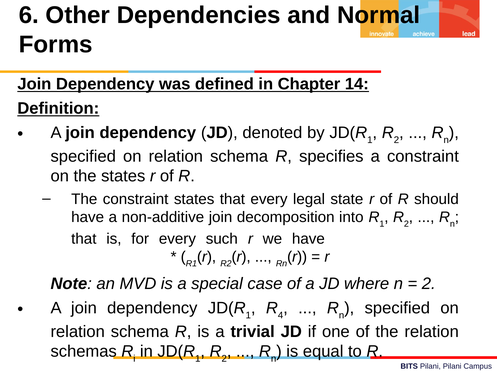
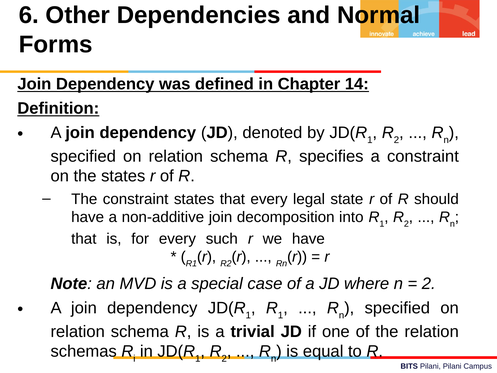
4 at (281, 315): 4 -> 1
